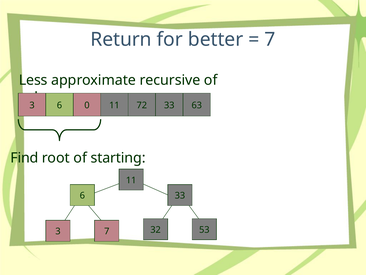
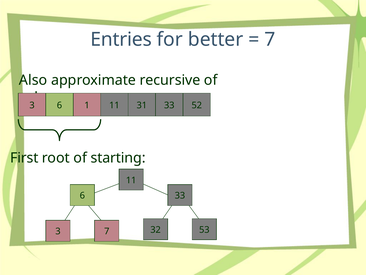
Return: Return -> Entries
Less: Less -> Also
0: 0 -> 1
72: 72 -> 31
63: 63 -> 52
Find: Find -> First
